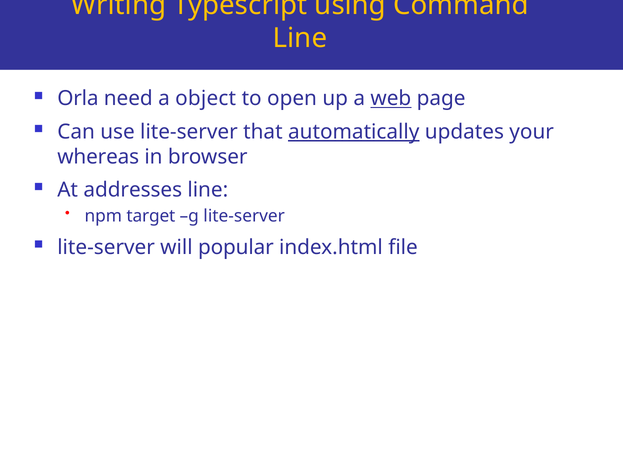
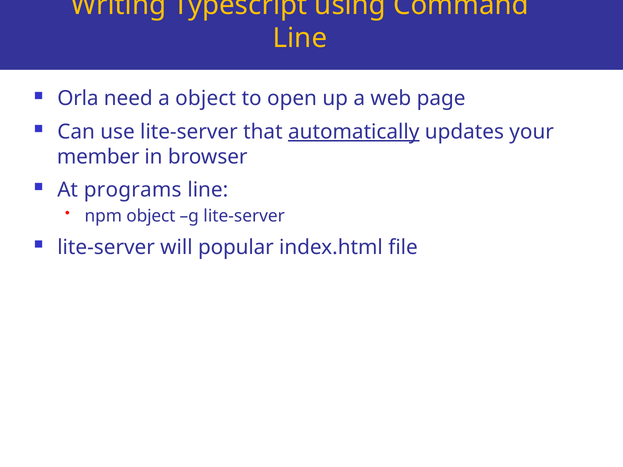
web underline: present -> none
whereas: whereas -> member
addresses: addresses -> programs
npm target: target -> object
